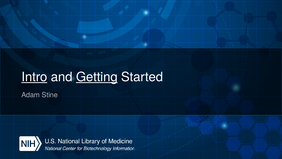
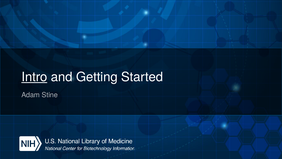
Getting underline: present -> none
